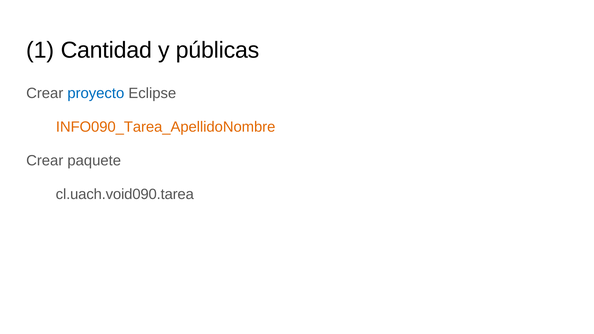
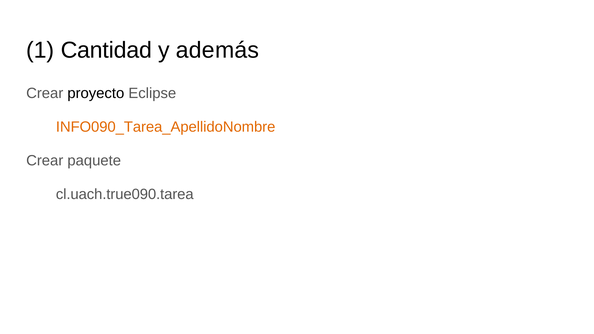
públicas: públicas -> además
proyecto colour: blue -> black
cl.uach.void090.tarea: cl.uach.void090.tarea -> cl.uach.true090.tarea
